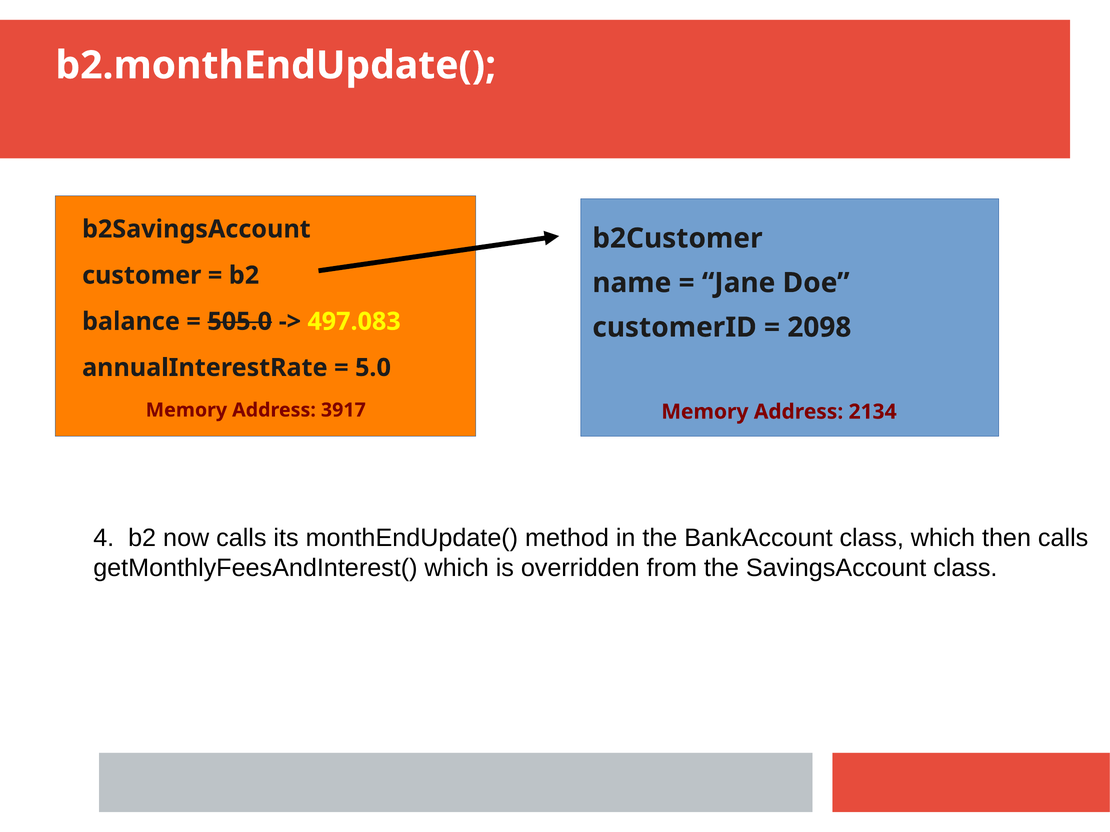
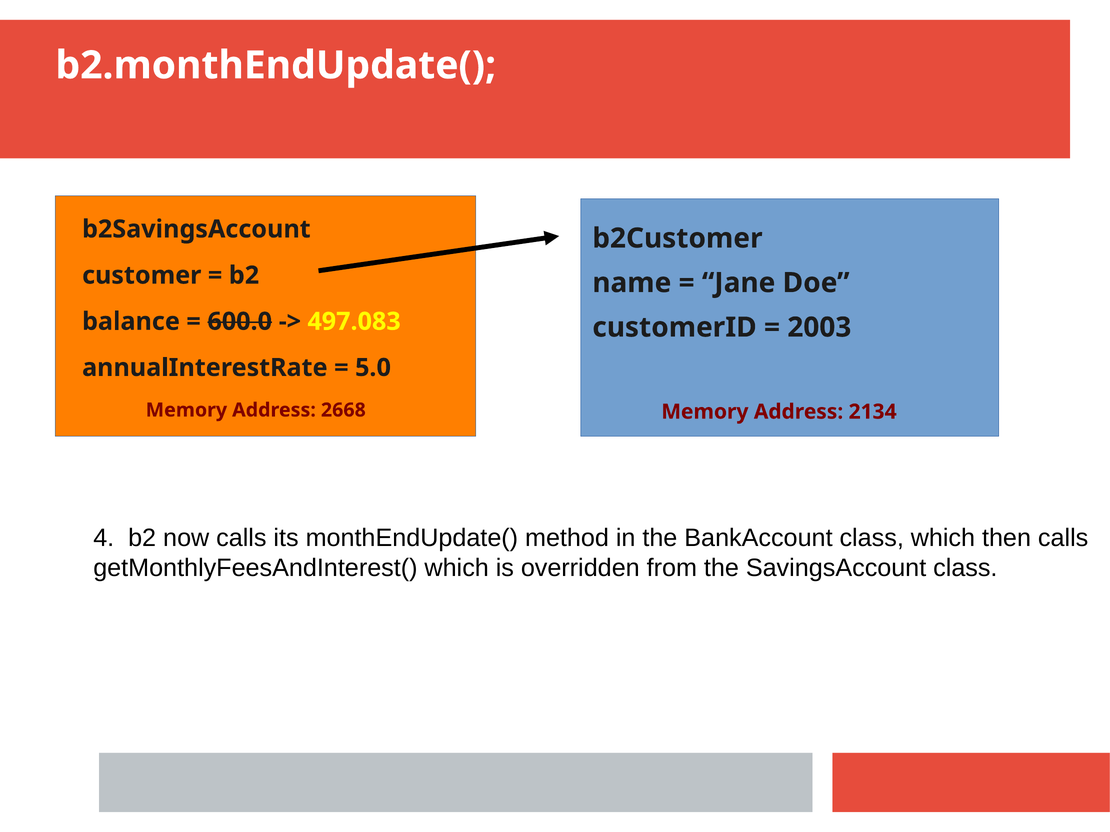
505.0: 505.0 -> 600.0
2098: 2098 -> 2003
3917: 3917 -> 2668
